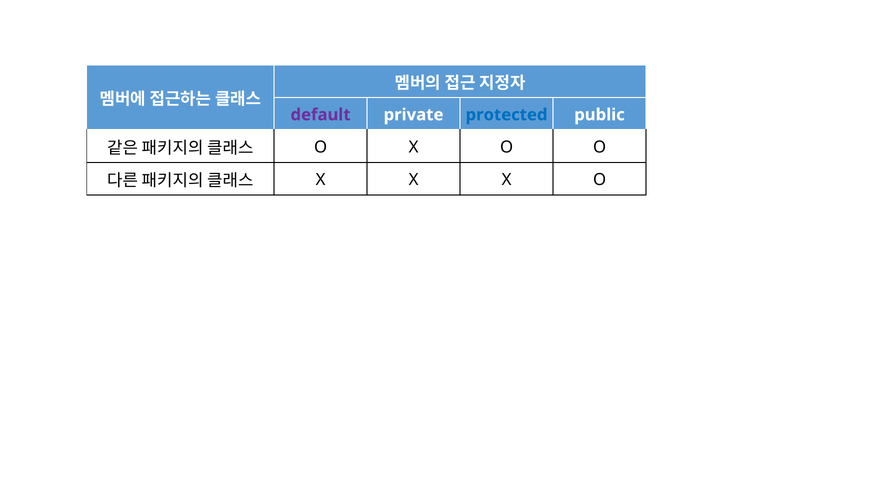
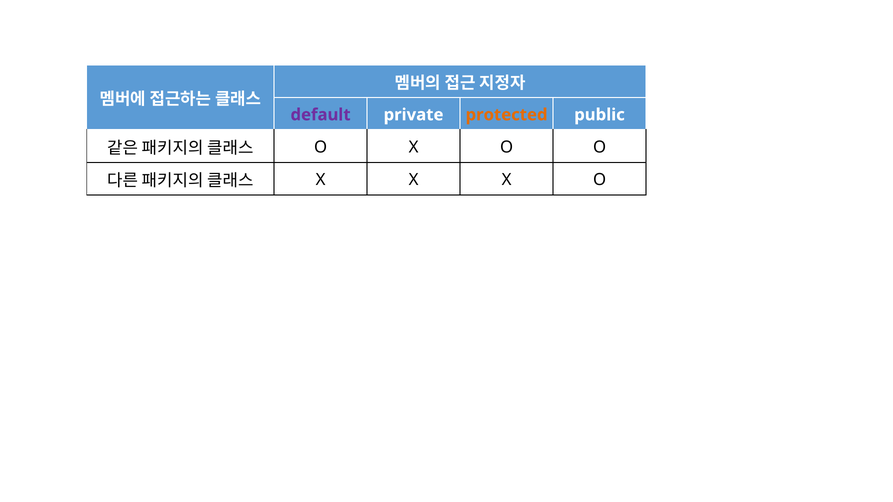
protected colour: blue -> orange
